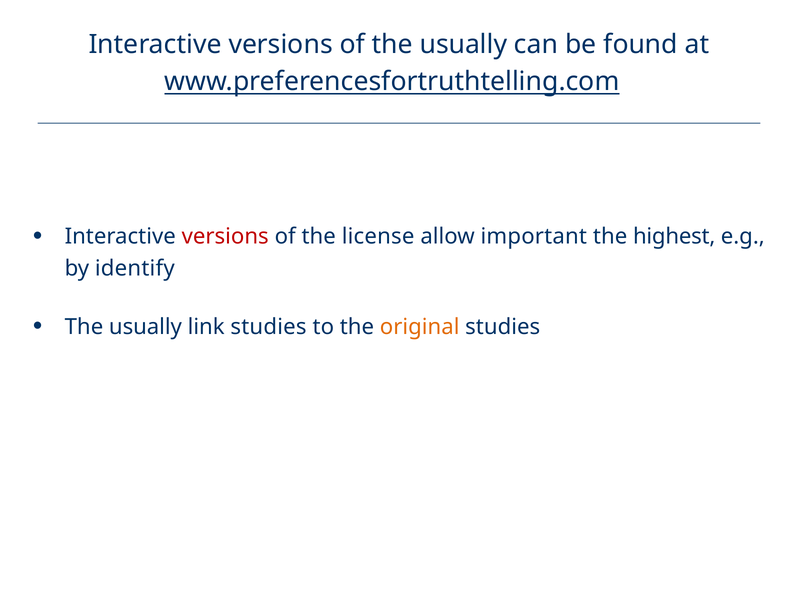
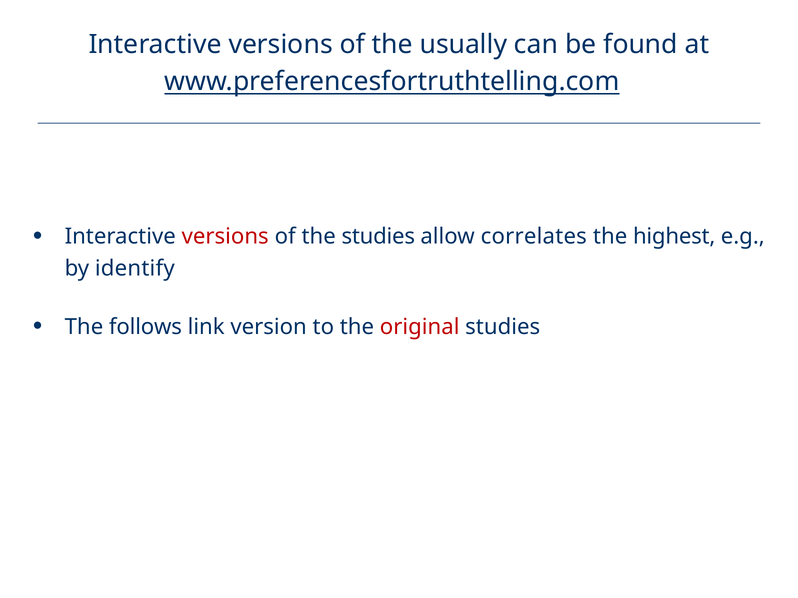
the license: license -> studies
important: important -> correlates
usually at (145, 327): usually -> follows
link studies: studies -> version
original colour: orange -> red
